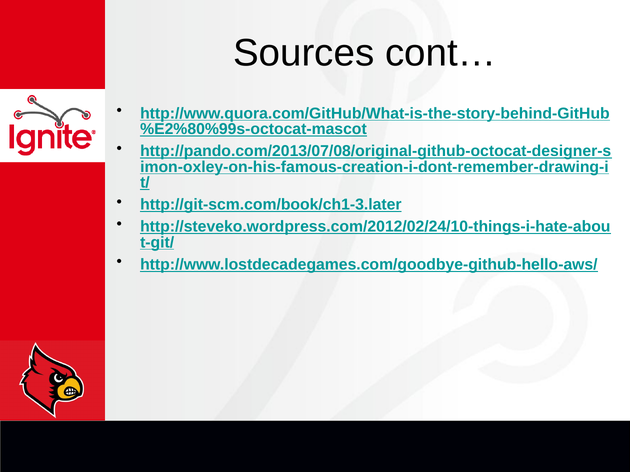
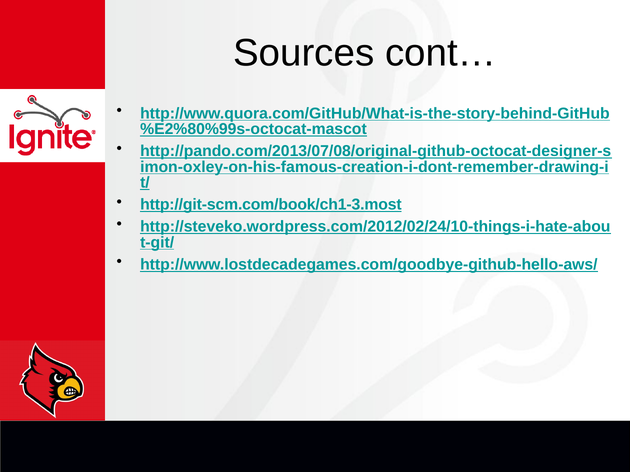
http://git-scm.com/book/ch1-3.later: http://git-scm.com/book/ch1-3.later -> http://git-scm.com/book/ch1-3.most
